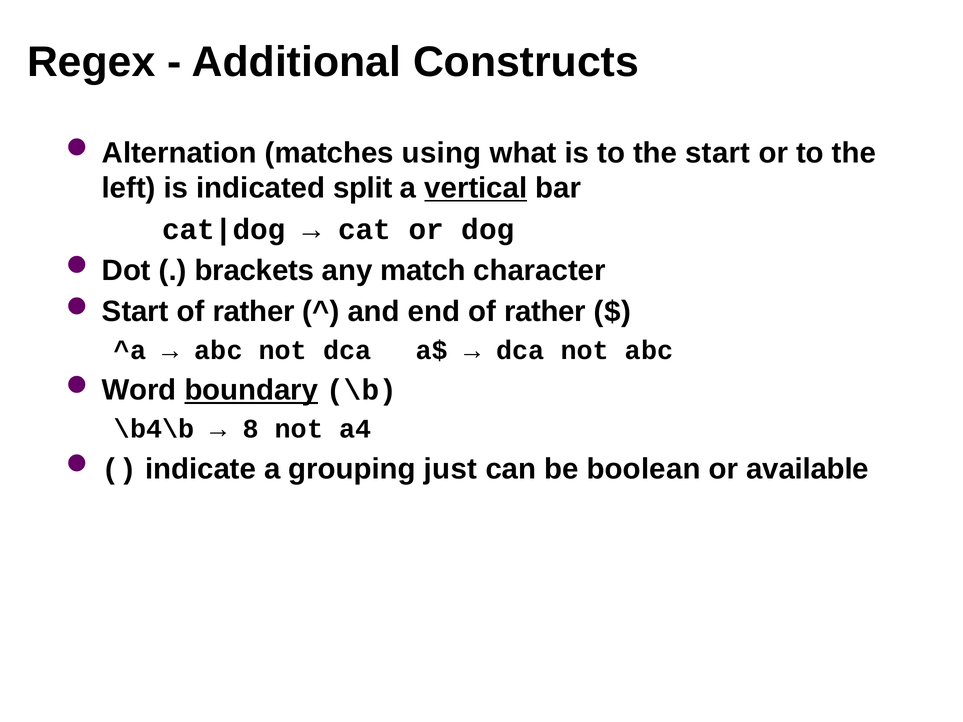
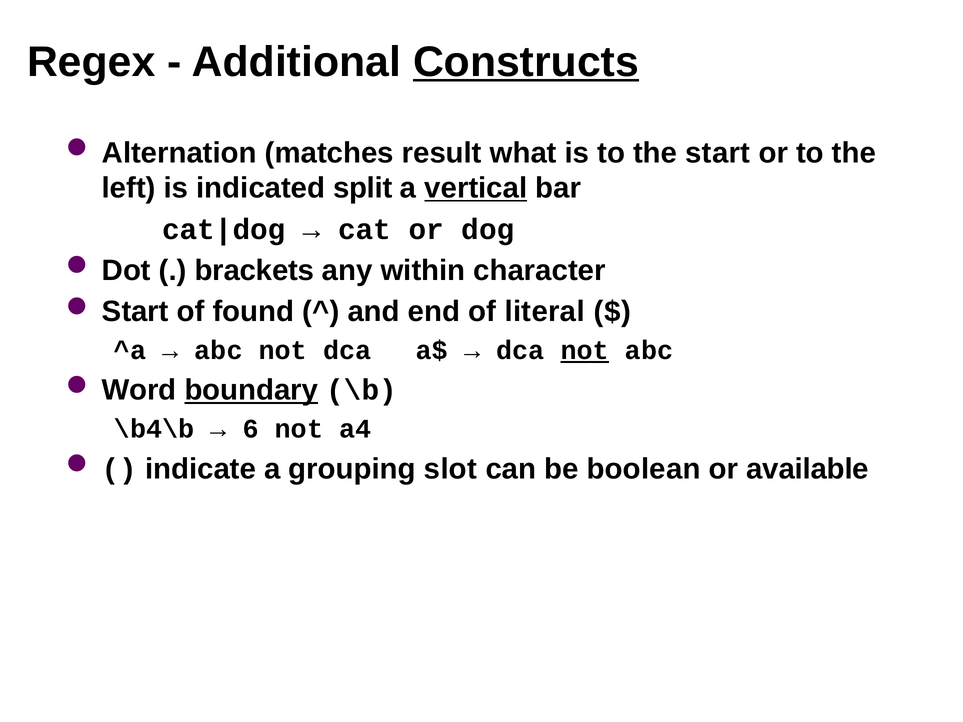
Constructs underline: none -> present
using: using -> result
match: match -> within
rather at (254, 312): rather -> found
end of rather: rather -> literal
not at (585, 351) underline: none -> present
8: 8 -> 6
just: just -> slot
